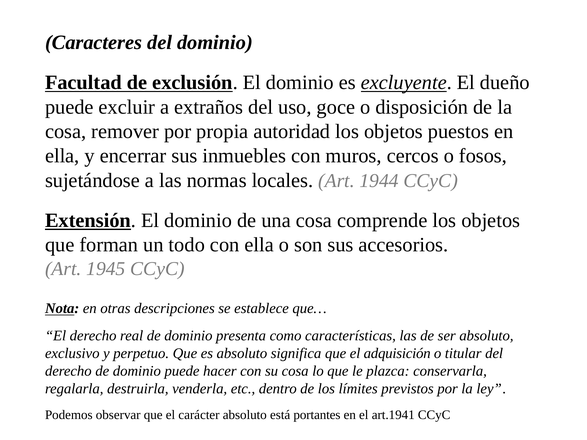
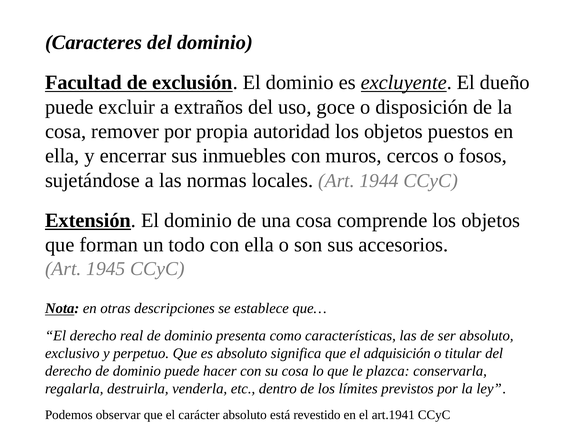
portantes: portantes -> revestido
